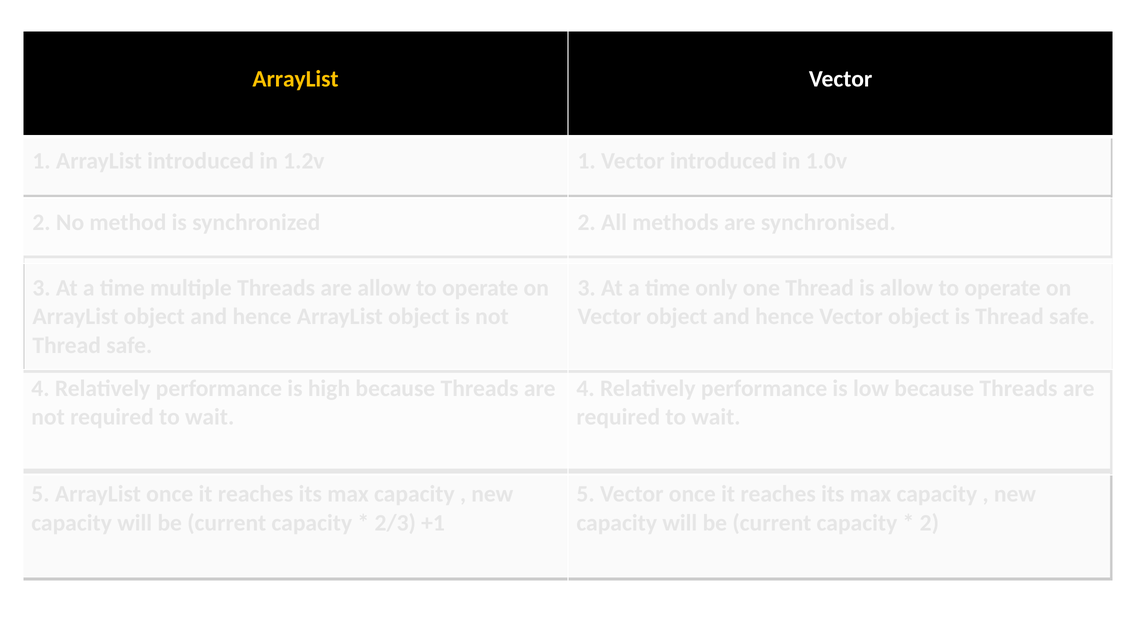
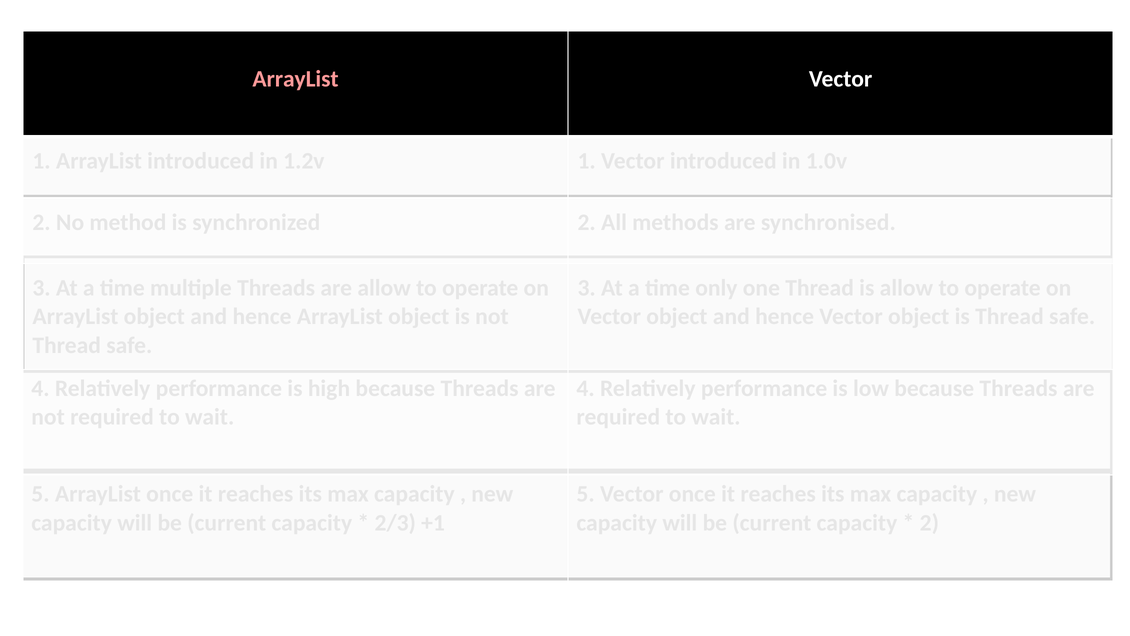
ArrayList at (296, 79) colour: yellow -> pink
